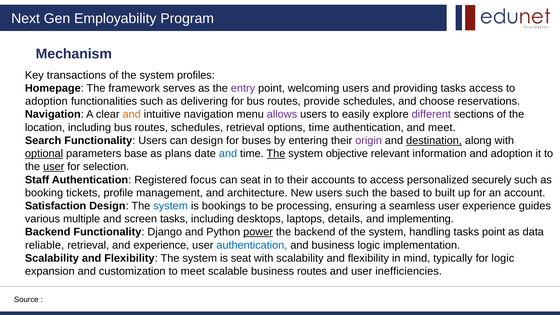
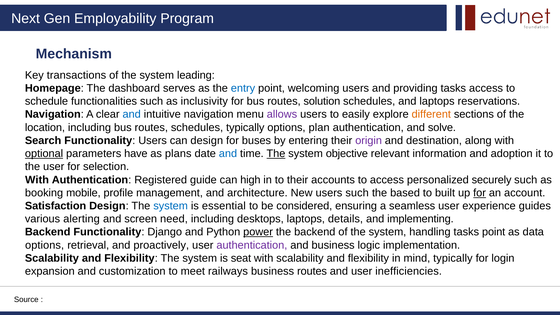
profiles: profiles -> leading
framework: framework -> dashboard
entry colour: purple -> blue
adoption at (46, 101): adoption -> schedule
delivering: delivering -> inclusivity
provide: provide -> solution
and choose: choose -> laptops
and at (132, 114) colour: orange -> blue
different colour: purple -> orange
schedules retrieval: retrieval -> typically
options time: time -> plan
and meet: meet -> solve
destination underline: present -> none
base: base -> have
user at (54, 167) underline: present -> none
Staff at (37, 180): Staff -> With
focus: focus -> guide
can seat: seat -> high
tickets: tickets -> mobile
for at (480, 193) underline: none -> present
bookings: bookings -> essential
processing: processing -> considered
multiple: multiple -> alerting
screen tasks: tasks -> need
reliable at (45, 245): reliable -> options
and experience: experience -> proactively
authentication at (252, 245) colour: blue -> purple
for logic: logic -> login
scalable: scalable -> railways
